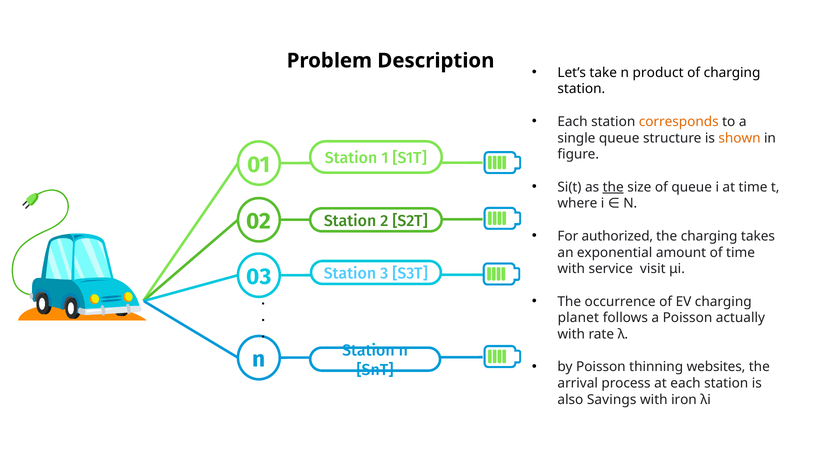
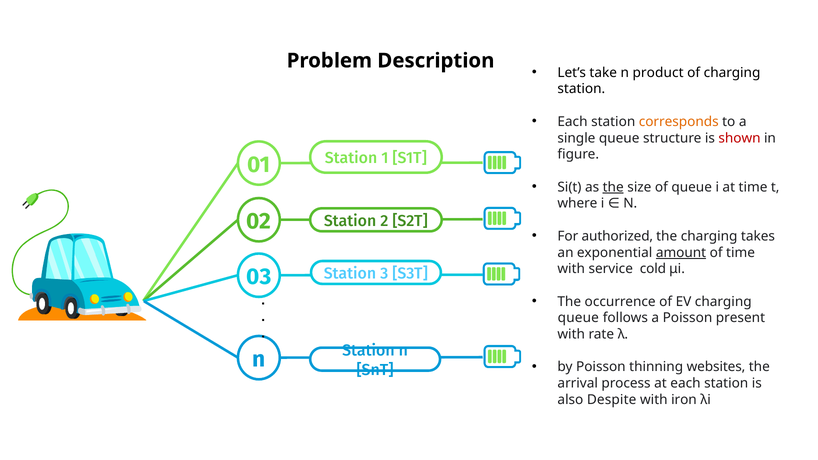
shown colour: orange -> red
amount underline: none -> present
visit: visit -> cold
planet at (578, 318): planet -> queue
actually: actually -> present
Savings: Savings -> Despite
